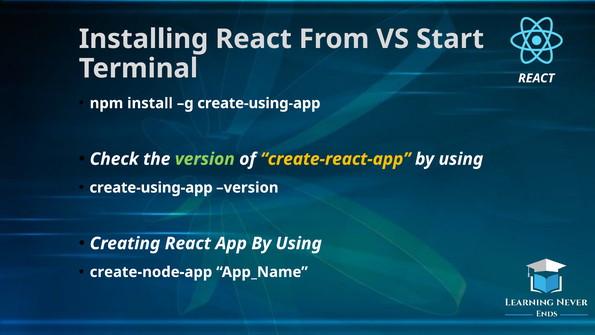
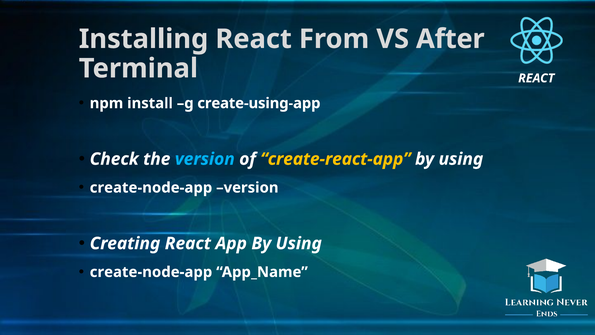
Start: Start -> After
version at (205, 159) colour: light green -> light blue
create-using-app at (151, 188): create-using-app -> create-node-app
